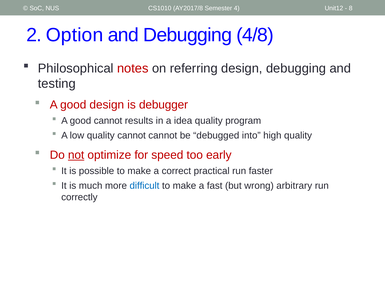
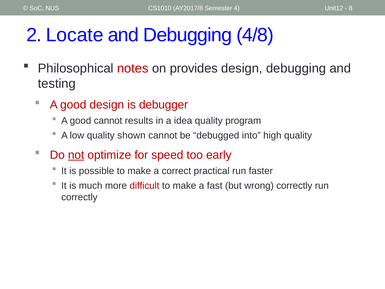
Option: Option -> Locate
referring: referring -> provides
quality cannot: cannot -> shown
difficult colour: blue -> red
wrong arbitrary: arbitrary -> correctly
